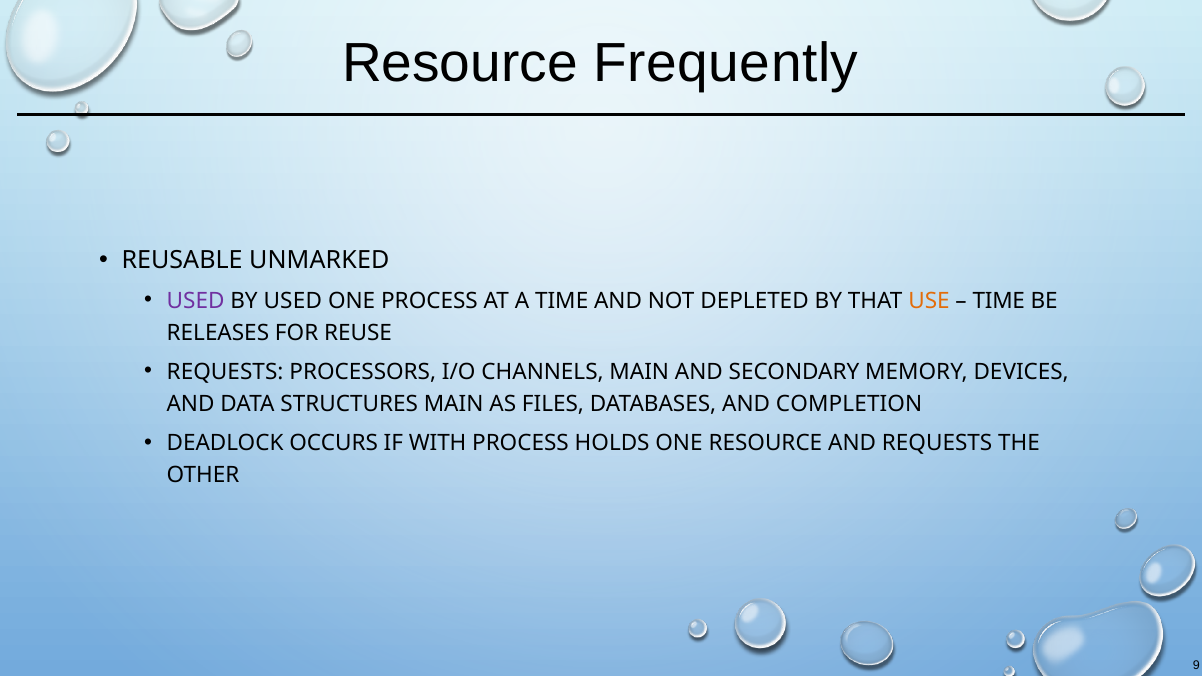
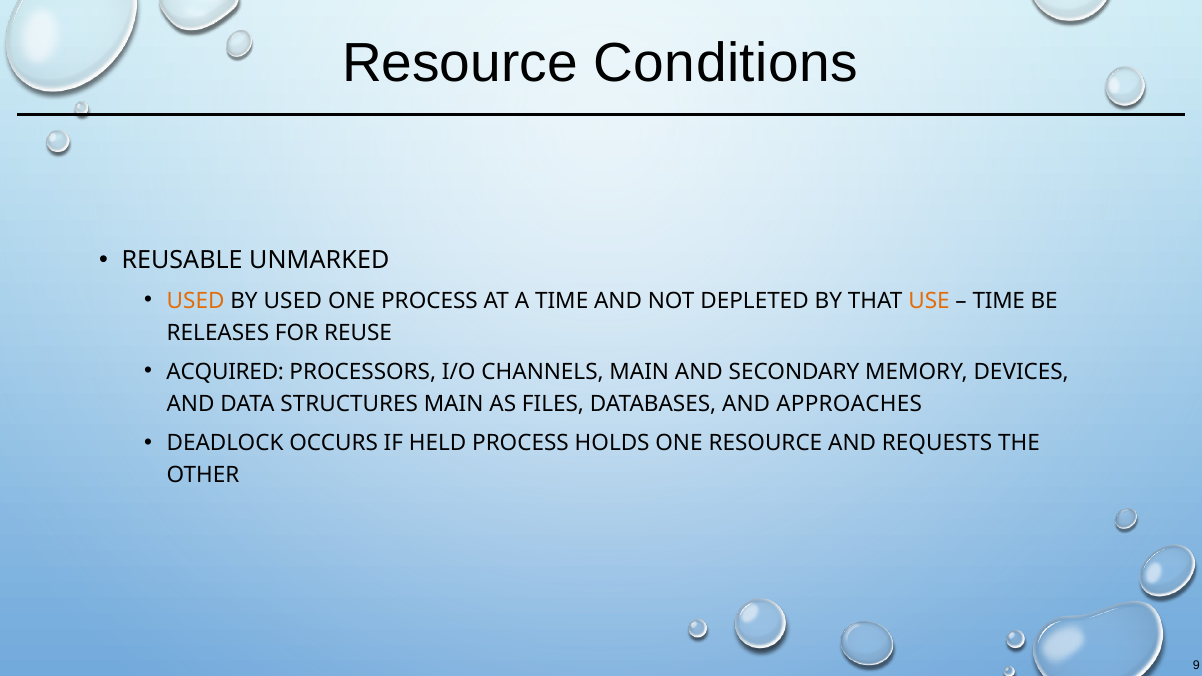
Frequently: Frequently -> Conditions
USED at (196, 301) colour: purple -> orange
REQUESTS at (225, 372): REQUESTS -> ACQUIRED
COMPLETION: COMPLETION -> APPROACHES
WITH: WITH -> HELD
